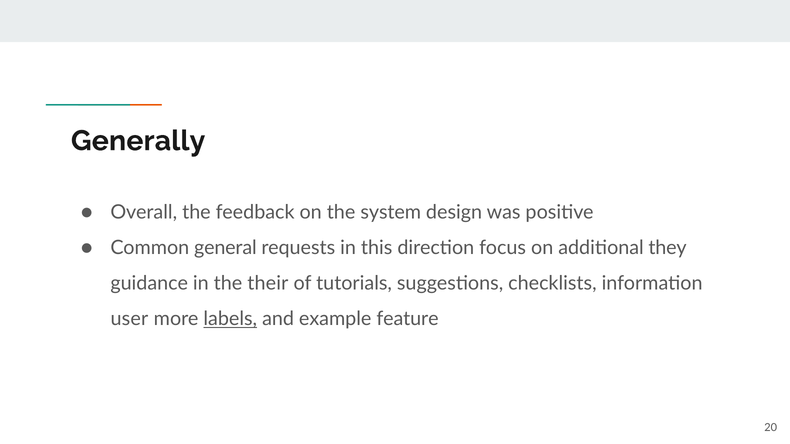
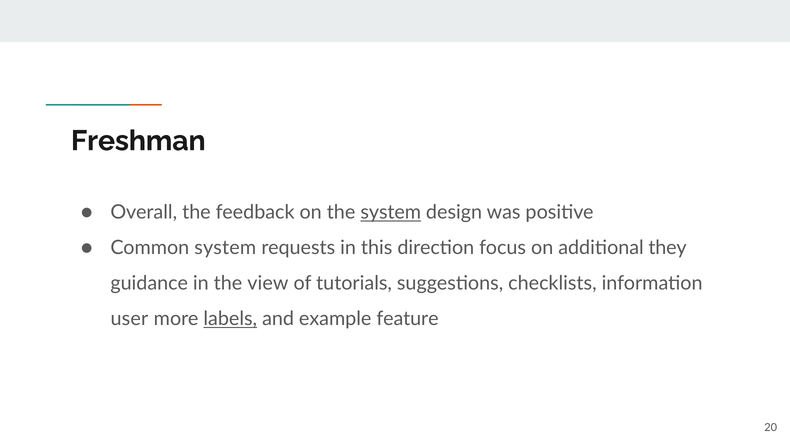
Generally: Generally -> Freshman
system at (391, 213) underline: none -> present
Common general: general -> system
their: their -> view
